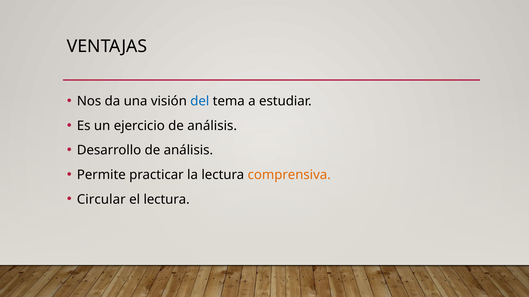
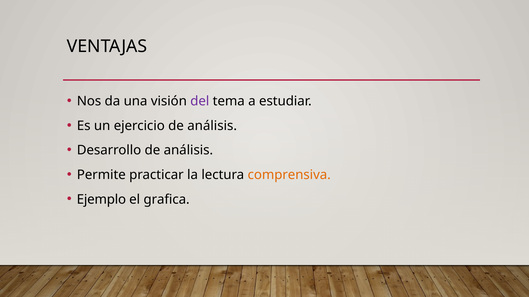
del colour: blue -> purple
Circular: Circular -> Ejemplo
el lectura: lectura -> grafica
